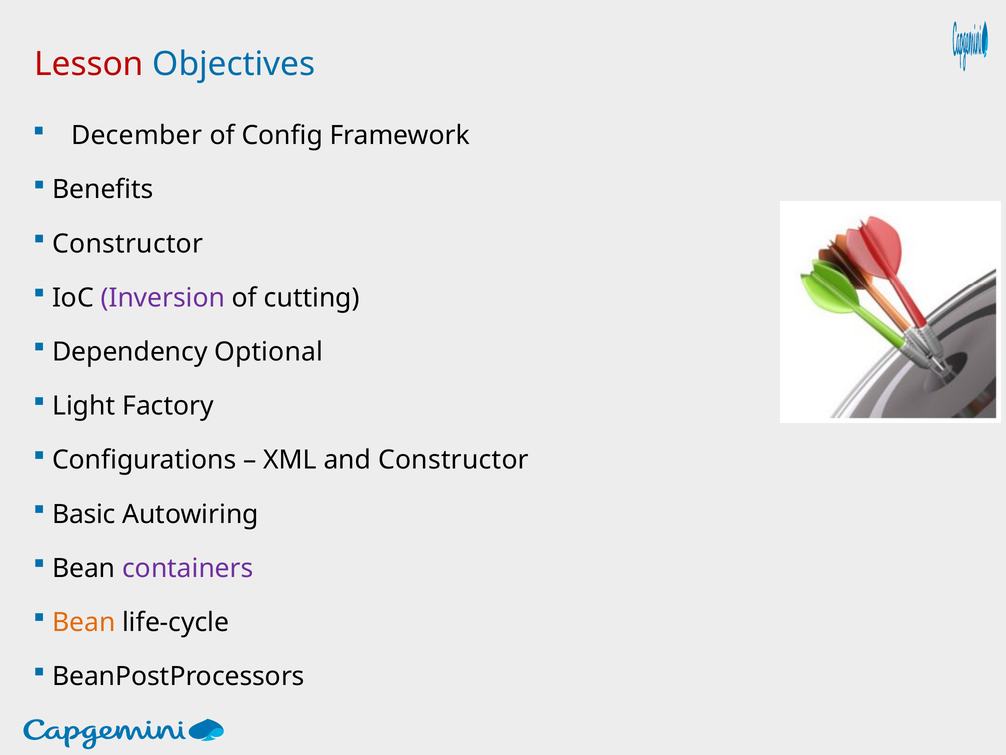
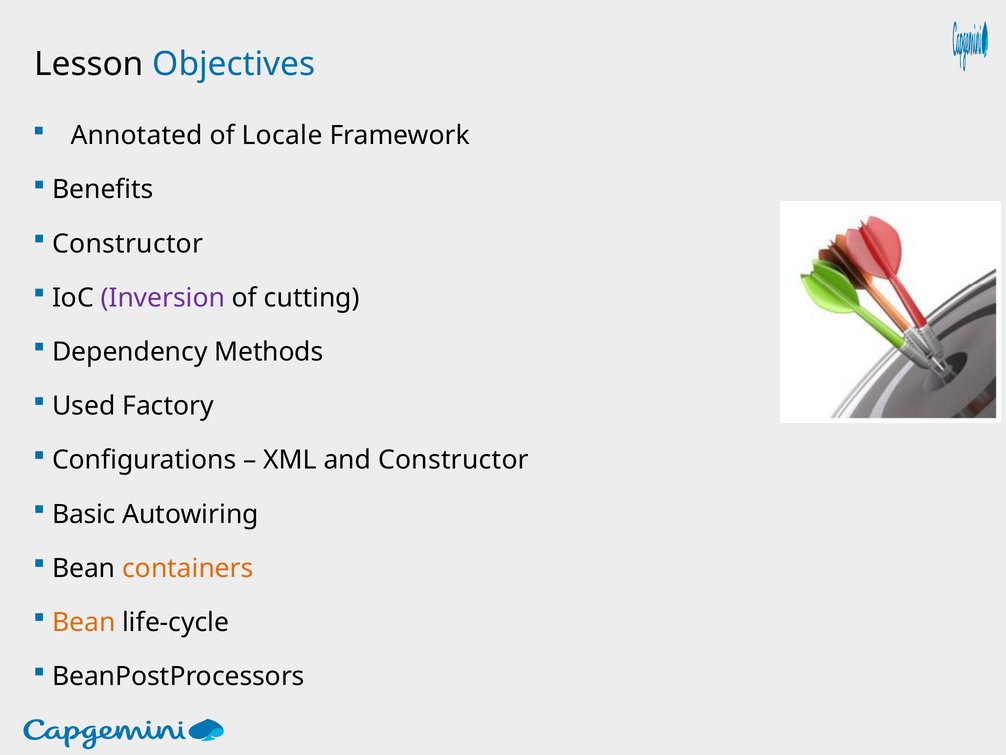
Lesson colour: red -> black
December: December -> Annotated
Config: Config -> Locale
Optional: Optional -> Methods
Light: Light -> Used
containers colour: purple -> orange
